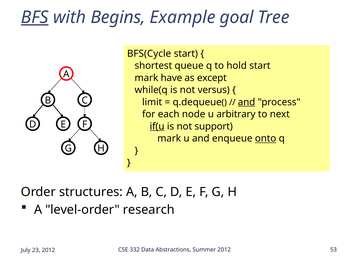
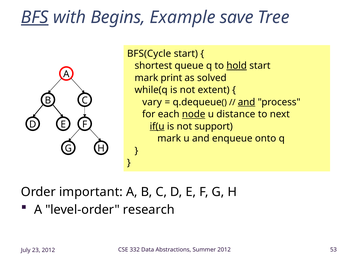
goal: goal -> save
hold underline: none -> present
have: have -> print
except: except -> solved
versus: versus -> extent
limit: limit -> vary
node underline: none -> present
arbitrary: arbitrary -> distance
onto underline: present -> none
structures: structures -> important
